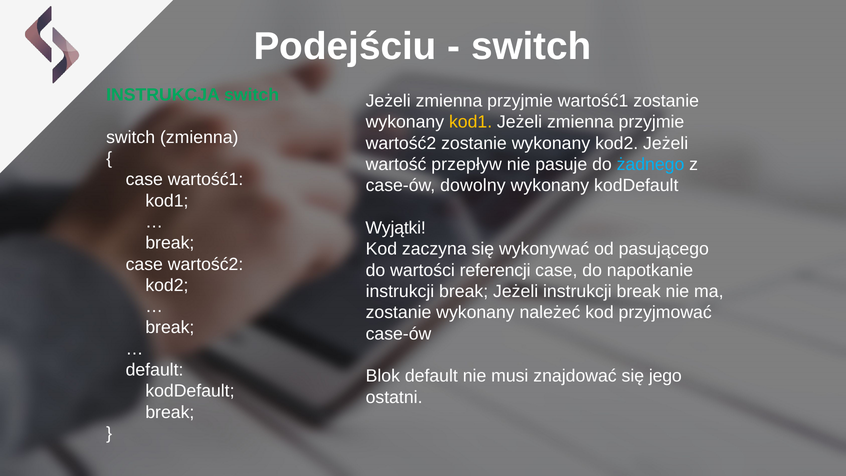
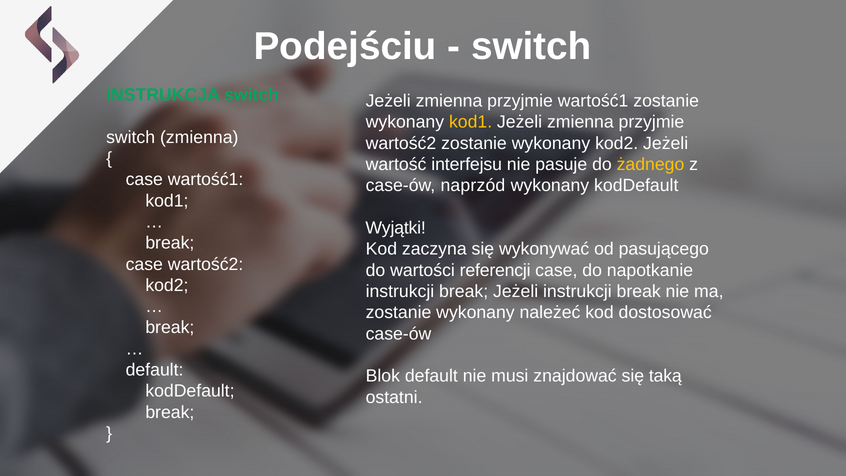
przepływ: przepływ -> interfejsu
żadnego colour: light blue -> yellow
dowolny: dowolny -> naprzód
przyjmować: przyjmować -> dostosować
jego: jego -> taką
